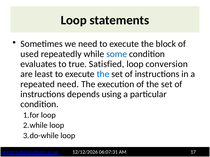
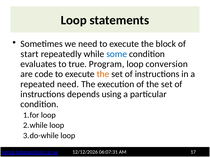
used: used -> start
Satisfied: Satisfied -> Program
least: least -> code
the at (103, 74) colour: blue -> orange
